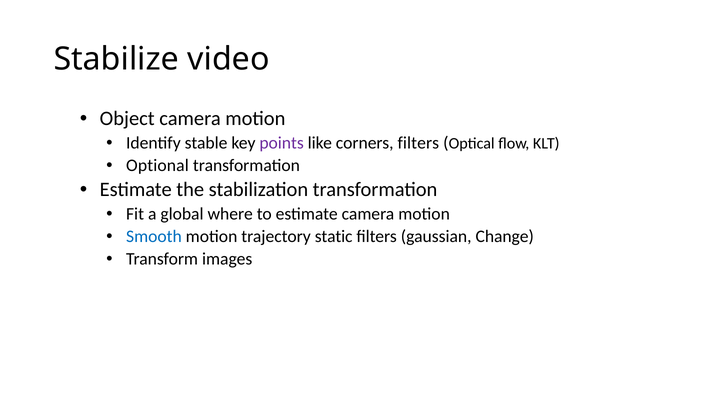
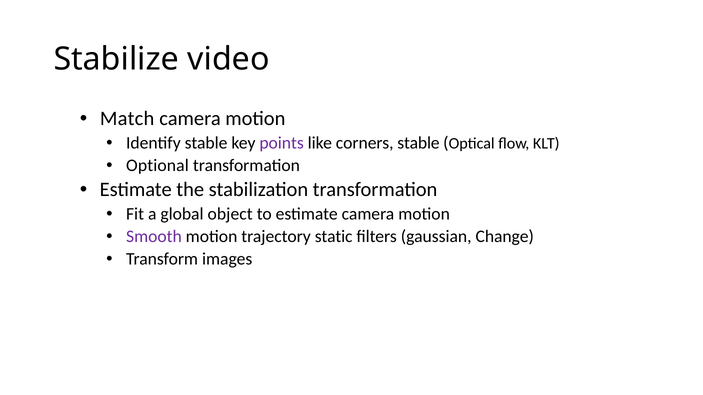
Object: Object -> Match
corners filters: filters -> stable
where: where -> object
Smooth colour: blue -> purple
